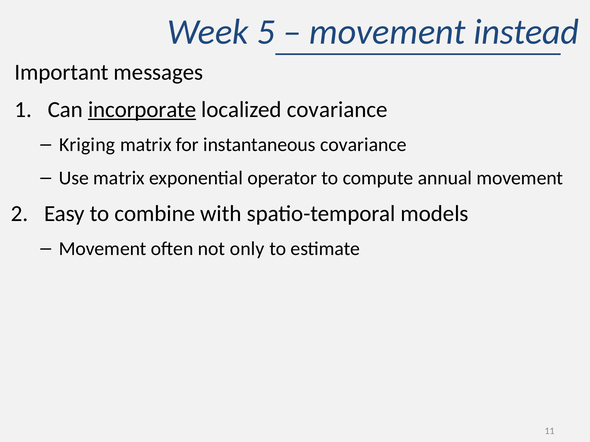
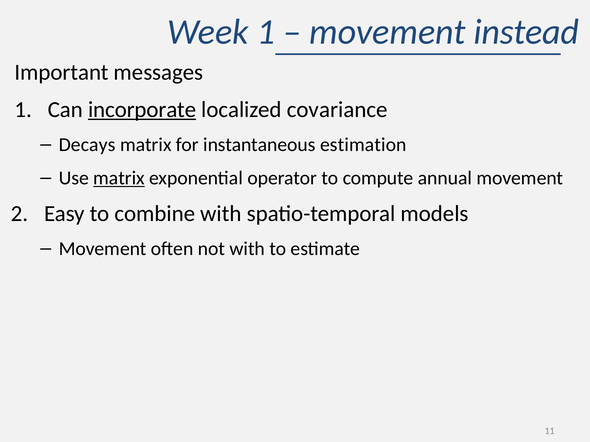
Week 5: 5 -> 1
Kriging: Kriging -> Decays
instantaneous covariance: covariance -> estimation
matrix at (119, 178) underline: none -> present
not only: only -> with
